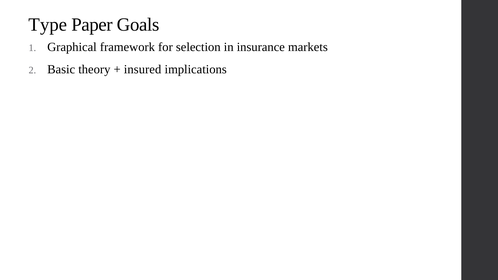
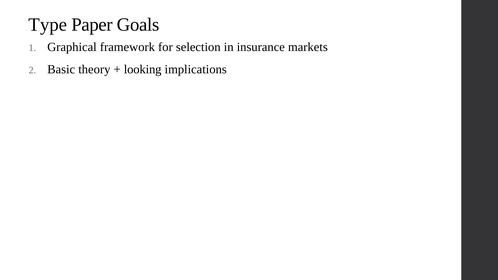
insured: insured -> looking
